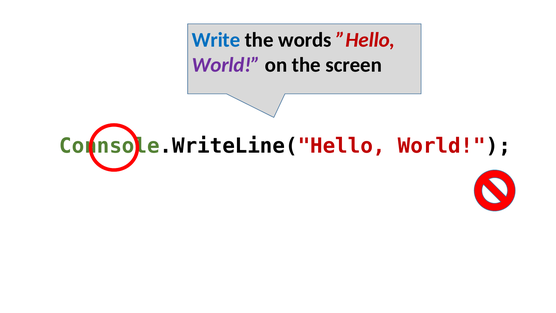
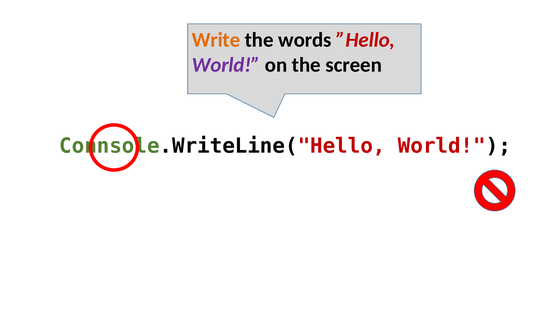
Write colour: blue -> orange
